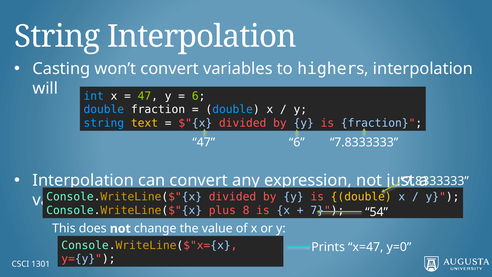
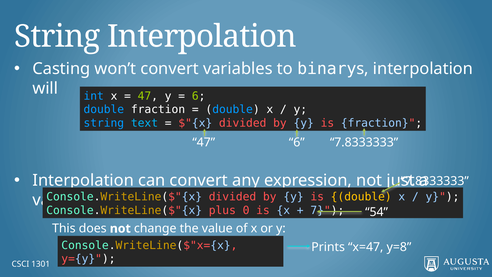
higher: higher -> binary
text colour: yellow -> light blue
8: 8 -> 0
y=0: y=0 -> y=8
